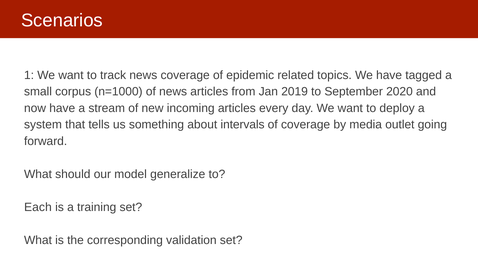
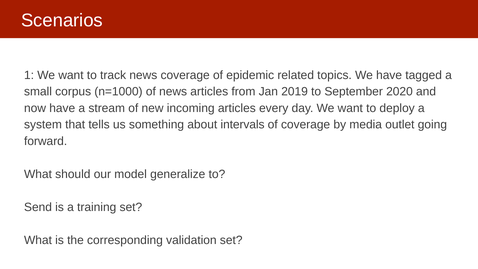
Each: Each -> Send
